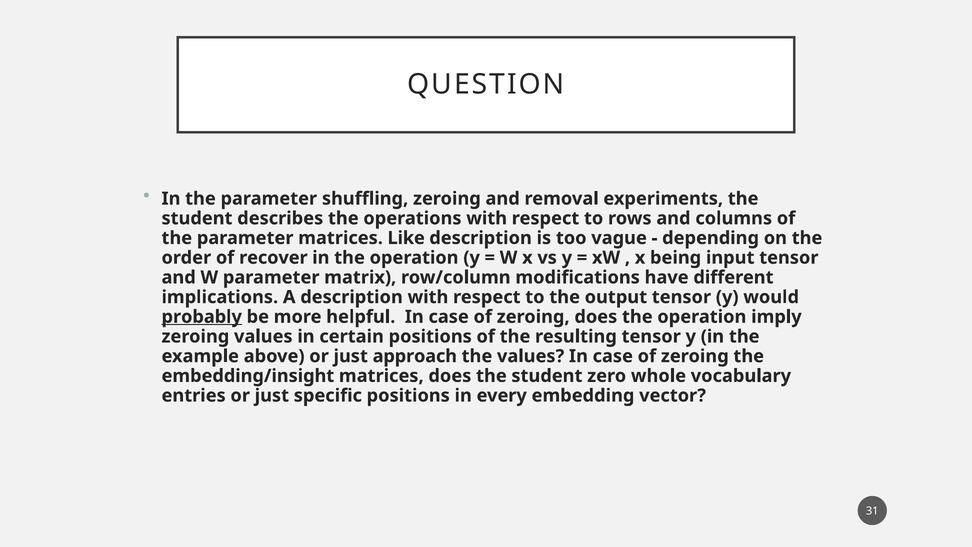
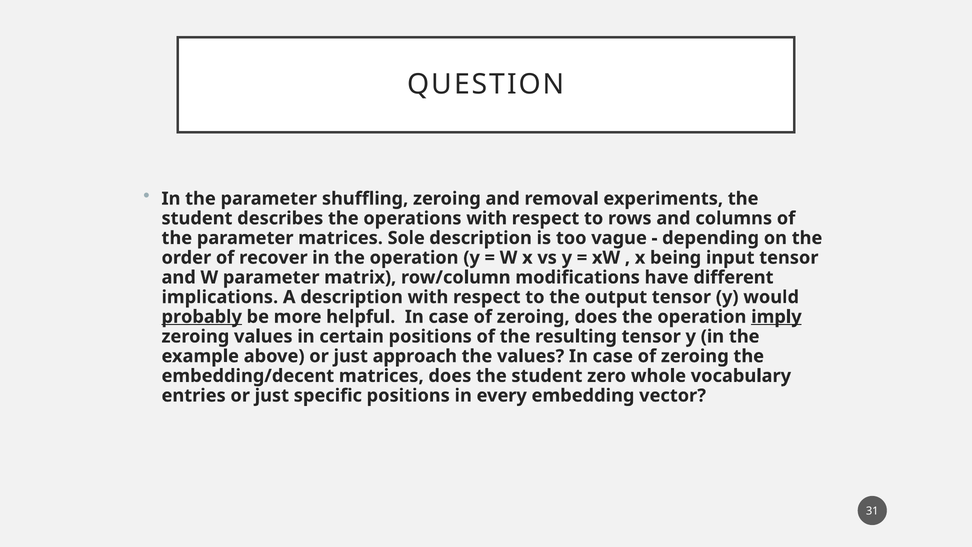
Like: Like -> Sole
imply underline: none -> present
embedding/insight: embedding/insight -> embedding/decent
